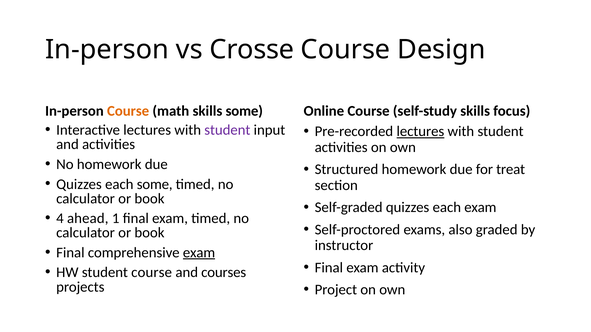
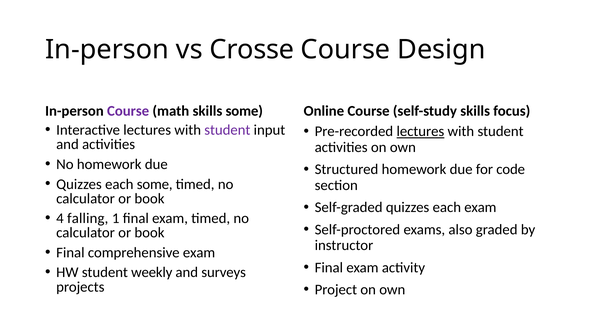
Course at (128, 111) colour: orange -> purple
treat: treat -> code
ahead: ahead -> falling
exam at (199, 253) underline: present -> none
student course: course -> weekly
courses: courses -> surveys
